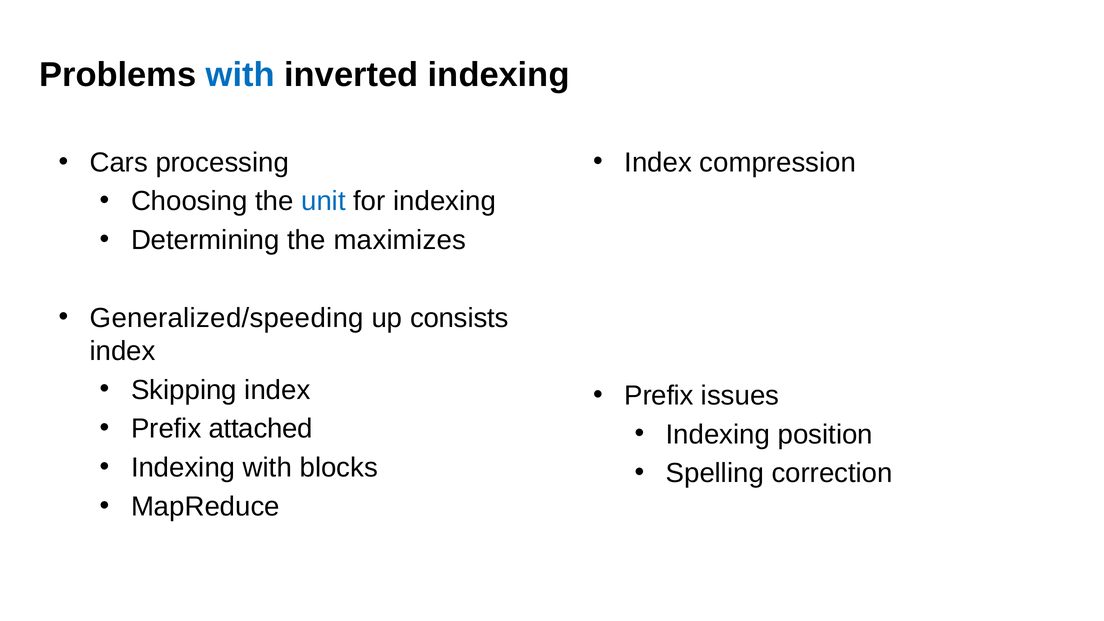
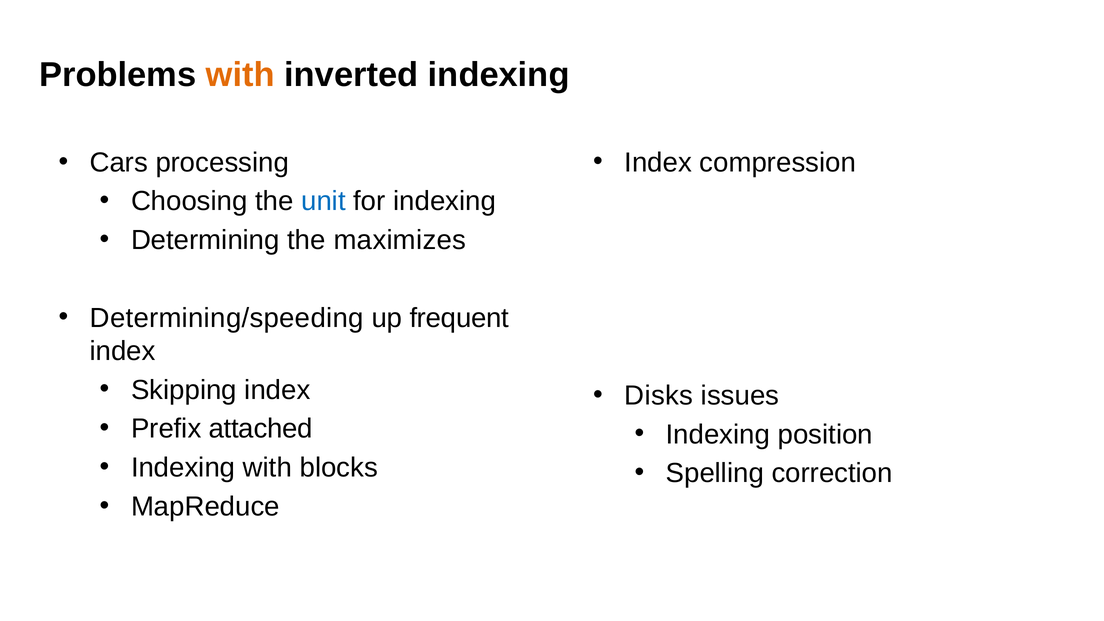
with at (240, 75) colour: blue -> orange
Generalized/speeding: Generalized/speeding -> Determining/speeding
consists: consists -> frequent
Prefix at (659, 396): Prefix -> Disks
